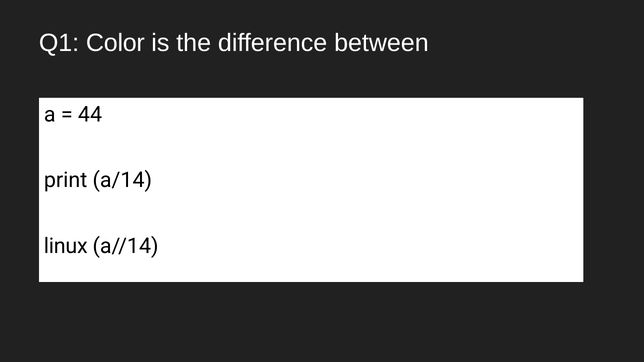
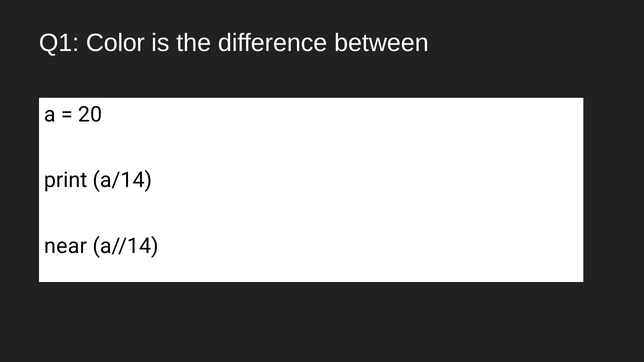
44: 44 -> 20
linux: linux -> near
